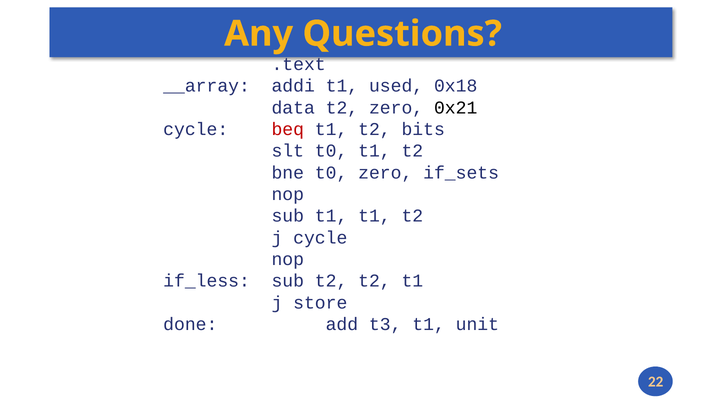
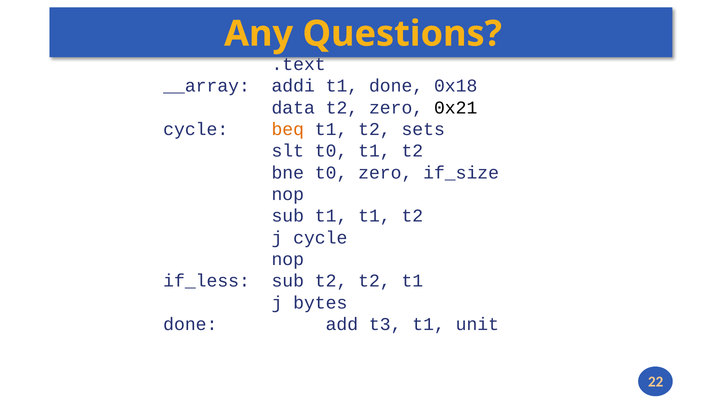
t1 used: used -> done
beq colour: red -> orange
bits: bits -> sets
if_sets: if_sets -> if_size
store: store -> bytes
